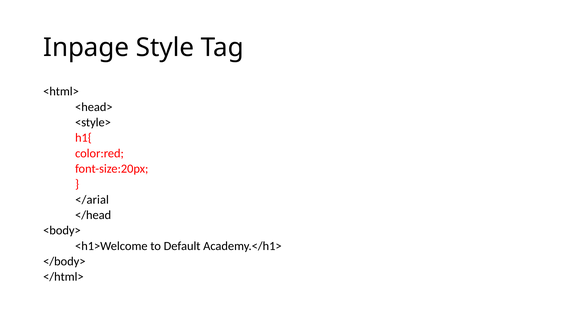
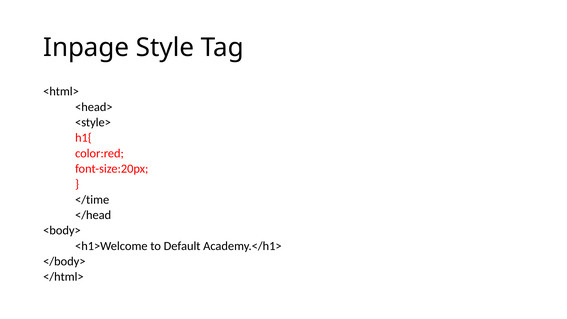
</arial: </arial -> </time
